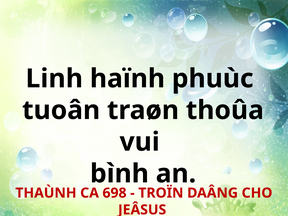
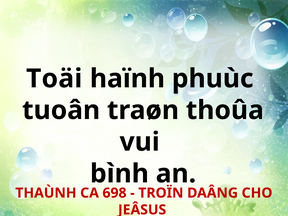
Linh: Linh -> Toäi
